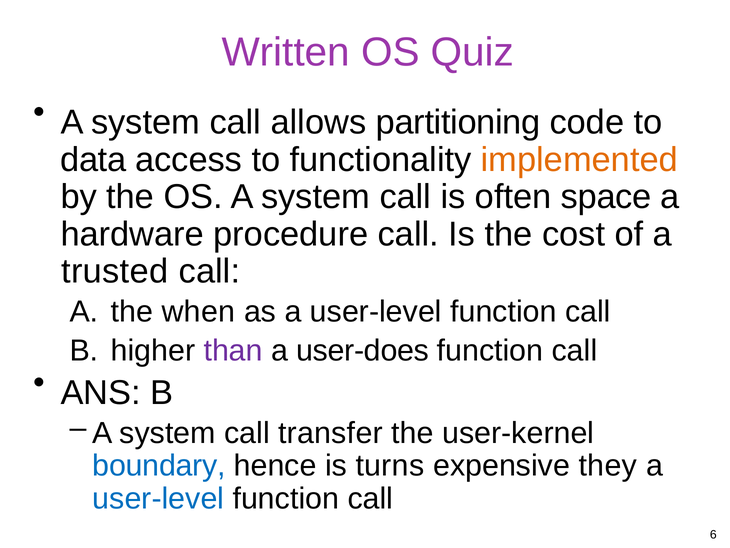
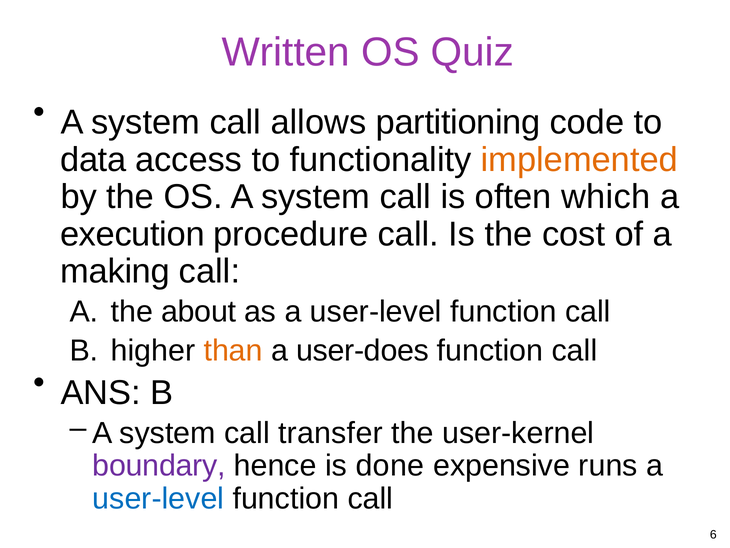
space: space -> which
hardware: hardware -> execution
trusted: trusted -> making
when: when -> about
than colour: purple -> orange
boundary colour: blue -> purple
turns: turns -> done
they: they -> runs
